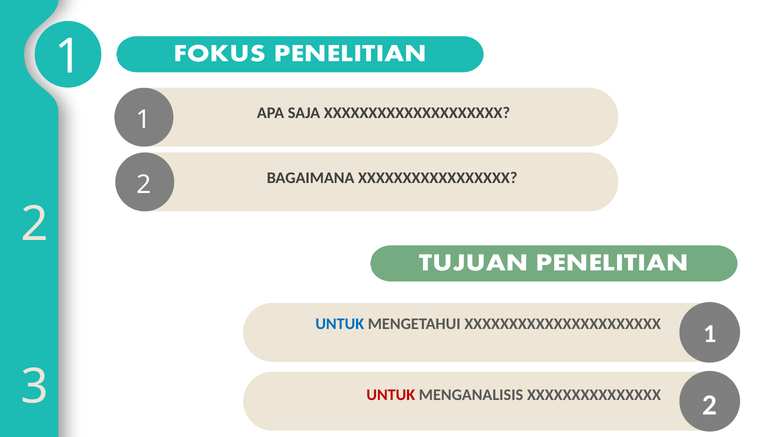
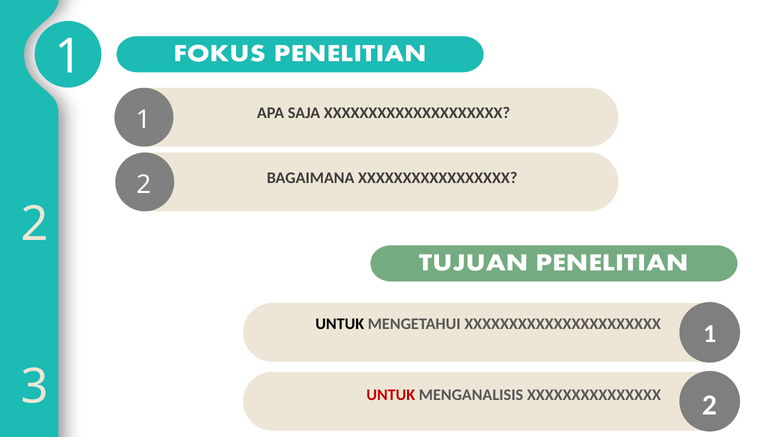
UNTUK at (340, 324) colour: blue -> black
